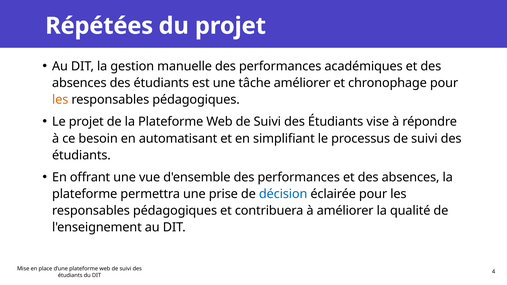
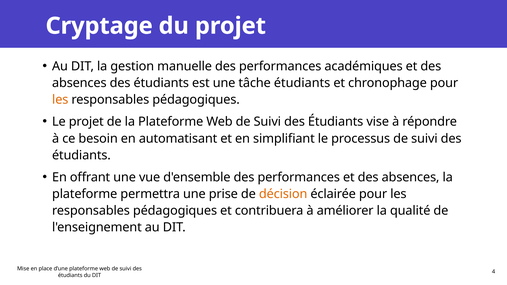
Répétées: Répétées -> Cryptage
tâche améliorer: améliorer -> étudiants
décision colour: blue -> orange
